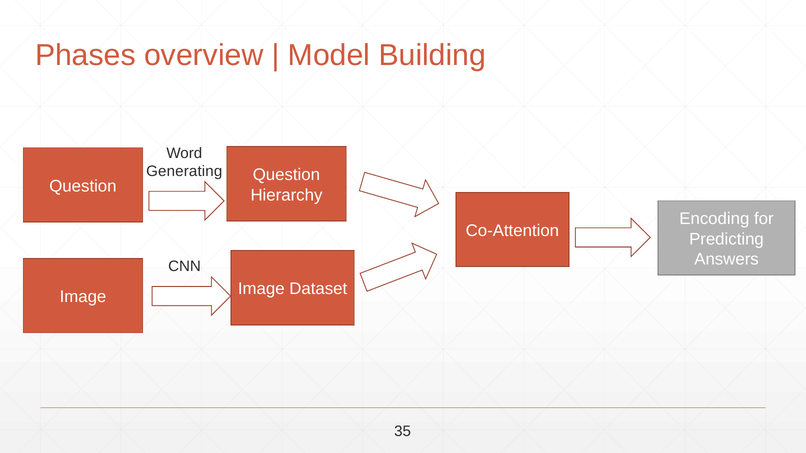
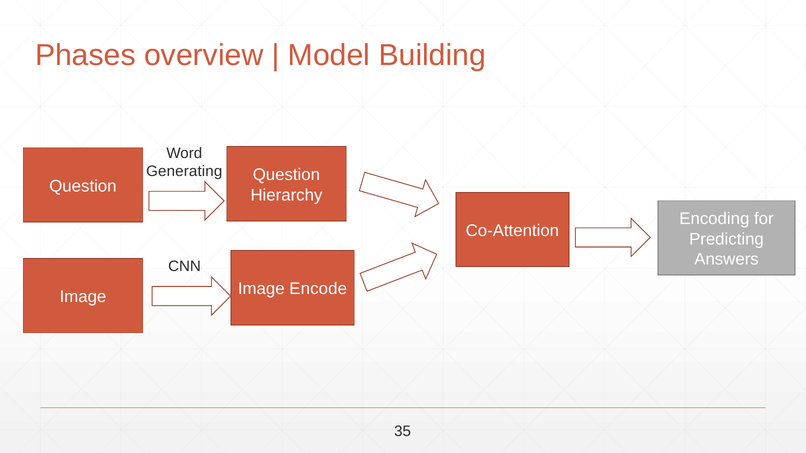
Dataset: Dataset -> Encode
